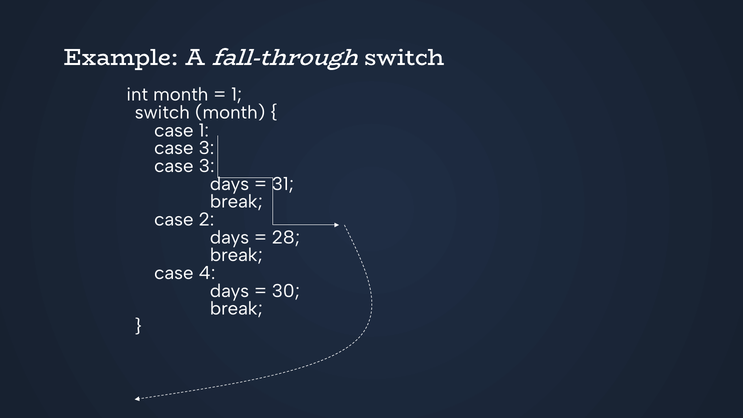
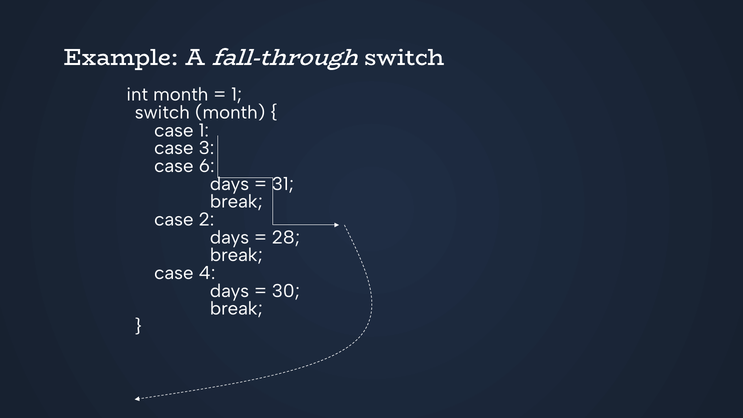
3 at (207, 166): 3 -> 6
